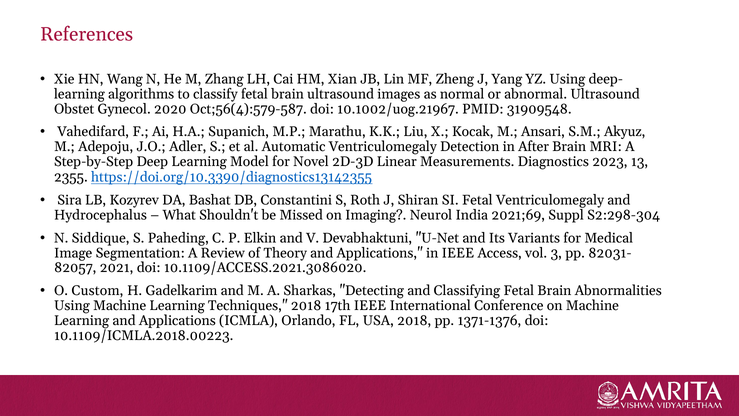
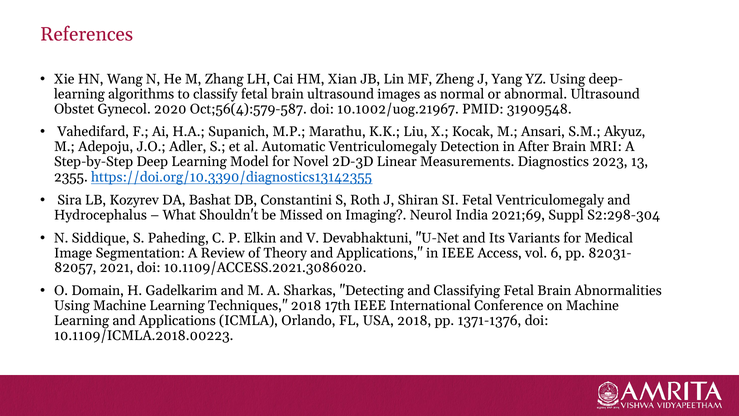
3: 3 -> 6
Custom: Custom -> Domain
